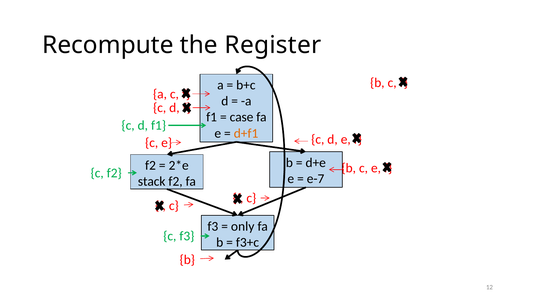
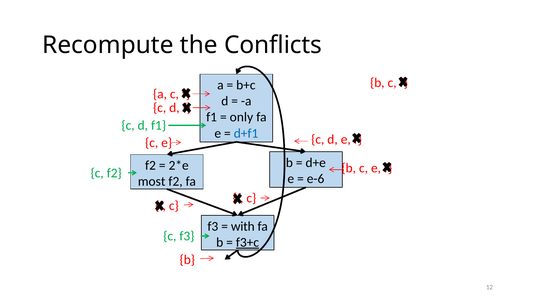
Register: Register -> Conflicts
case: case -> only
d+f1 colour: orange -> blue
e-7: e-7 -> e-6
stack: stack -> most
only: only -> with
f3+c underline: none -> present
